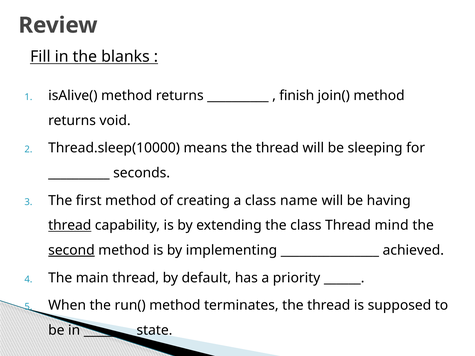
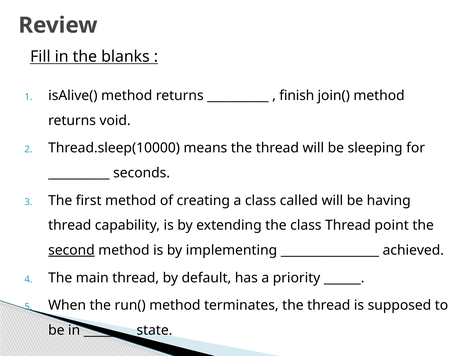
name: name -> called
thread at (70, 226) underline: present -> none
mind: mind -> point
